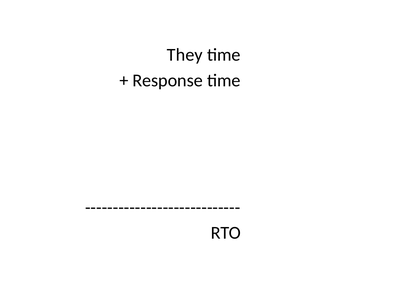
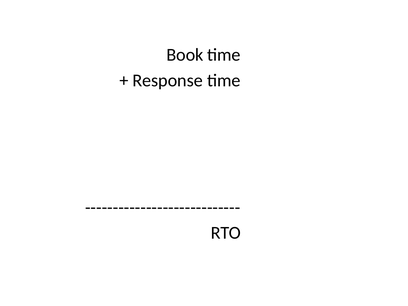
They: They -> Book
